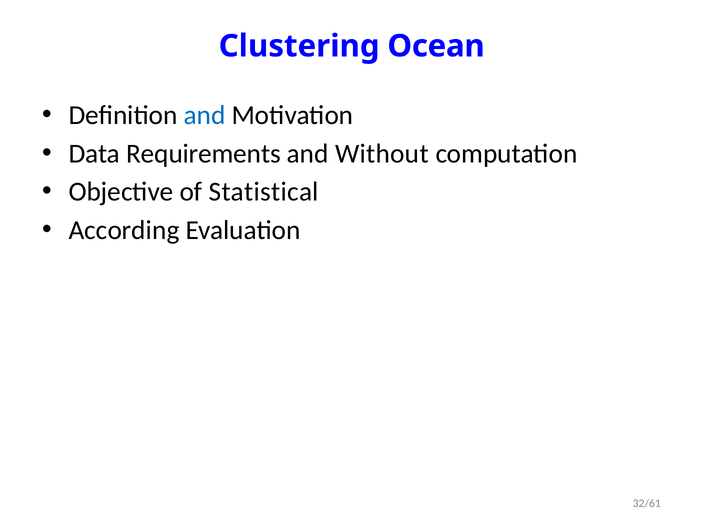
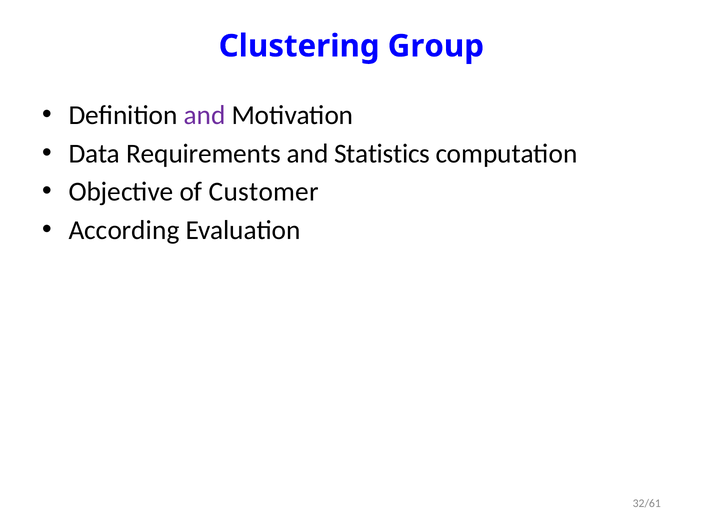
Ocean: Ocean -> Group
and at (205, 116) colour: blue -> purple
Without: Without -> Statistics
Statistical: Statistical -> Customer
